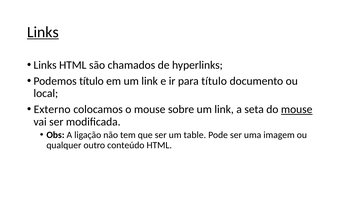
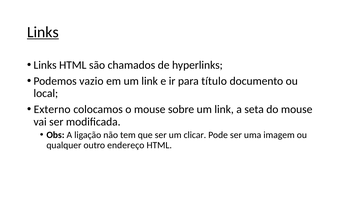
Podemos título: título -> vazio
mouse at (297, 109) underline: present -> none
table: table -> clicar
conteúdo: conteúdo -> endereço
